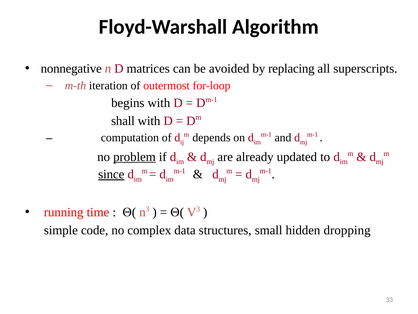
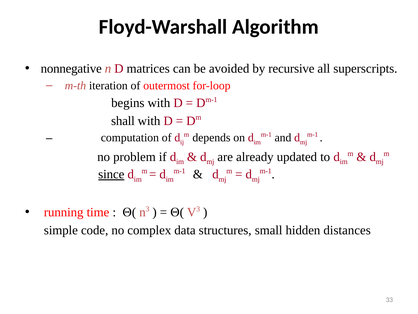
replacing: replacing -> recursive
problem underline: present -> none
dropping: dropping -> distances
